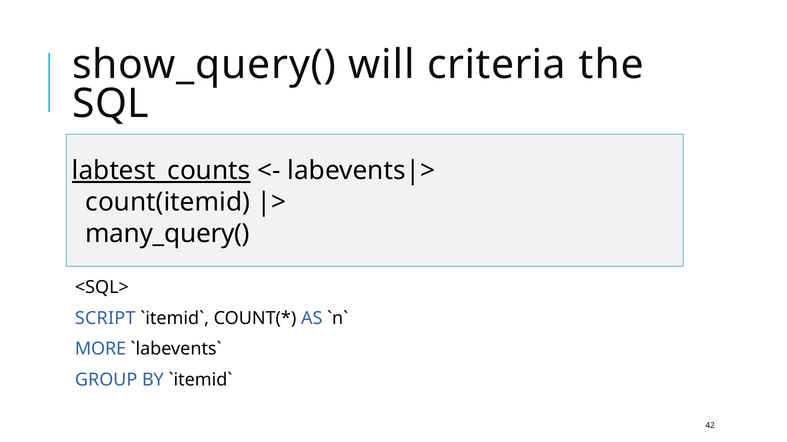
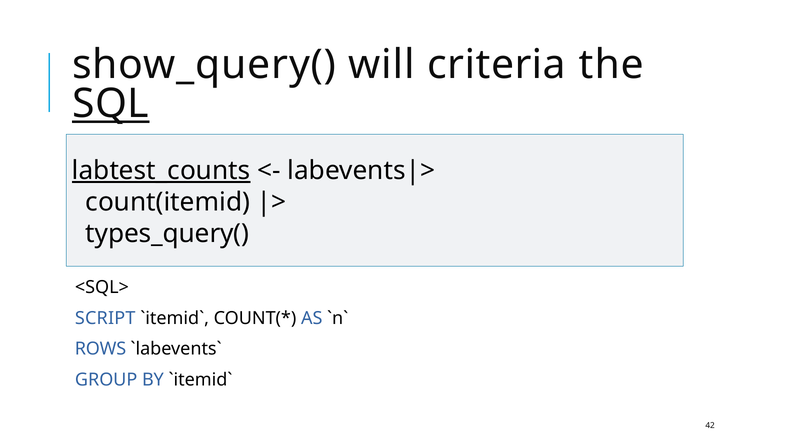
SQL underline: none -> present
many_query(: many_query( -> types_query(
MORE: MORE -> ROWS
